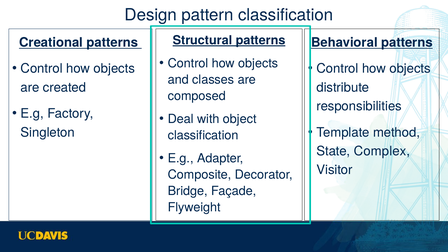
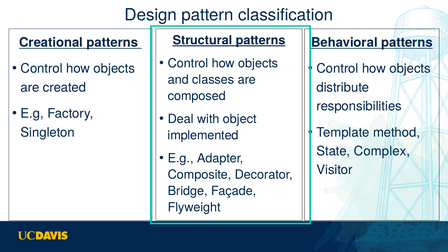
classification at (203, 135): classification -> implemented
